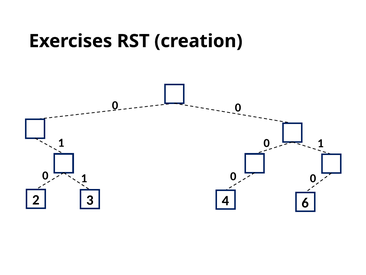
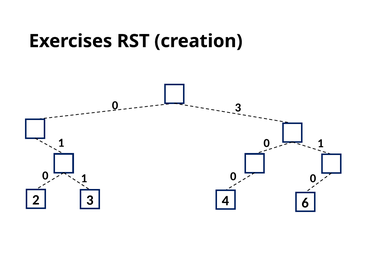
0 at (238, 107): 0 -> 3
